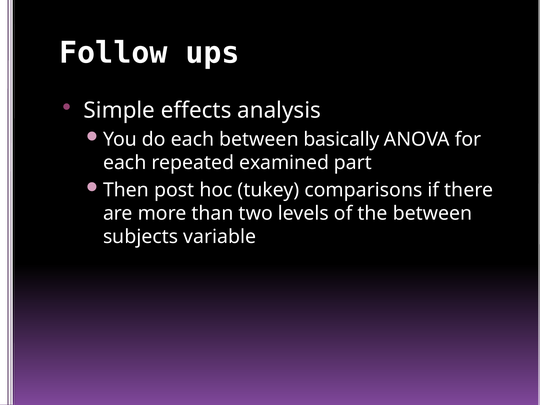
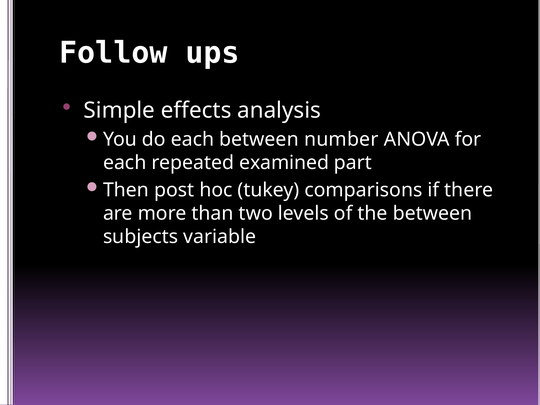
basically: basically -> number
